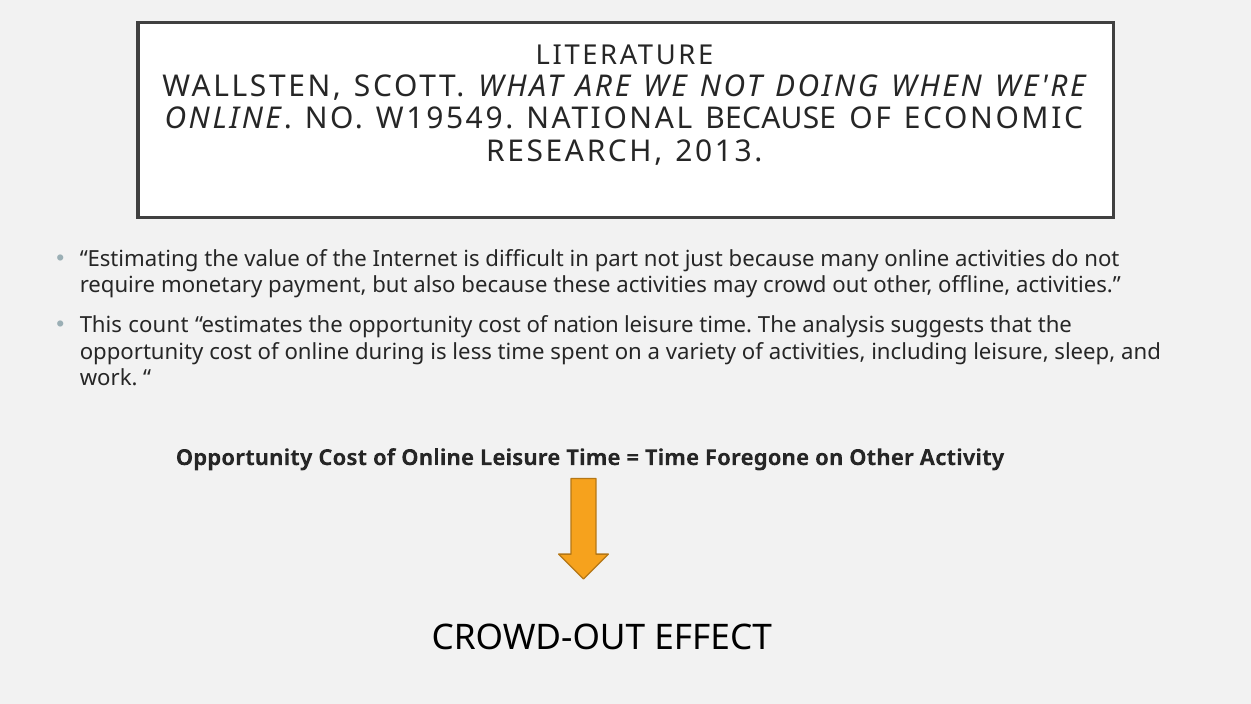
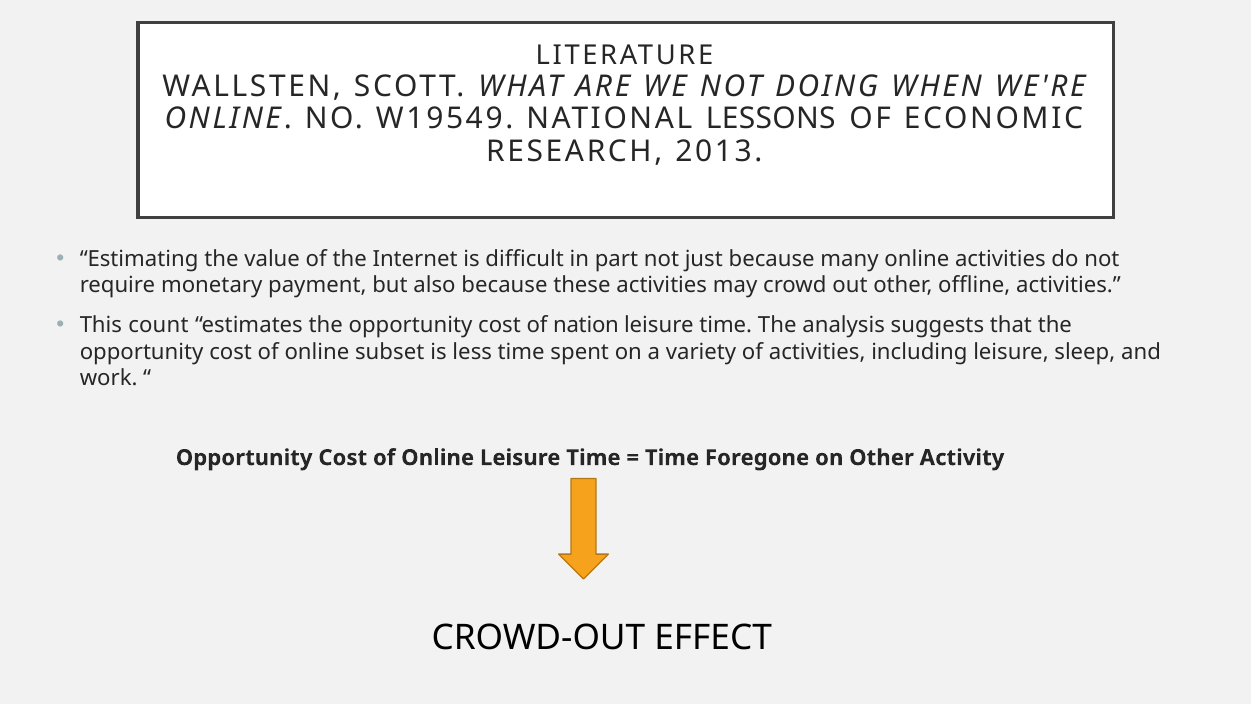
NATIONAL BECAUSE: BECAUSE -> LESSONS
during: during -> subset
